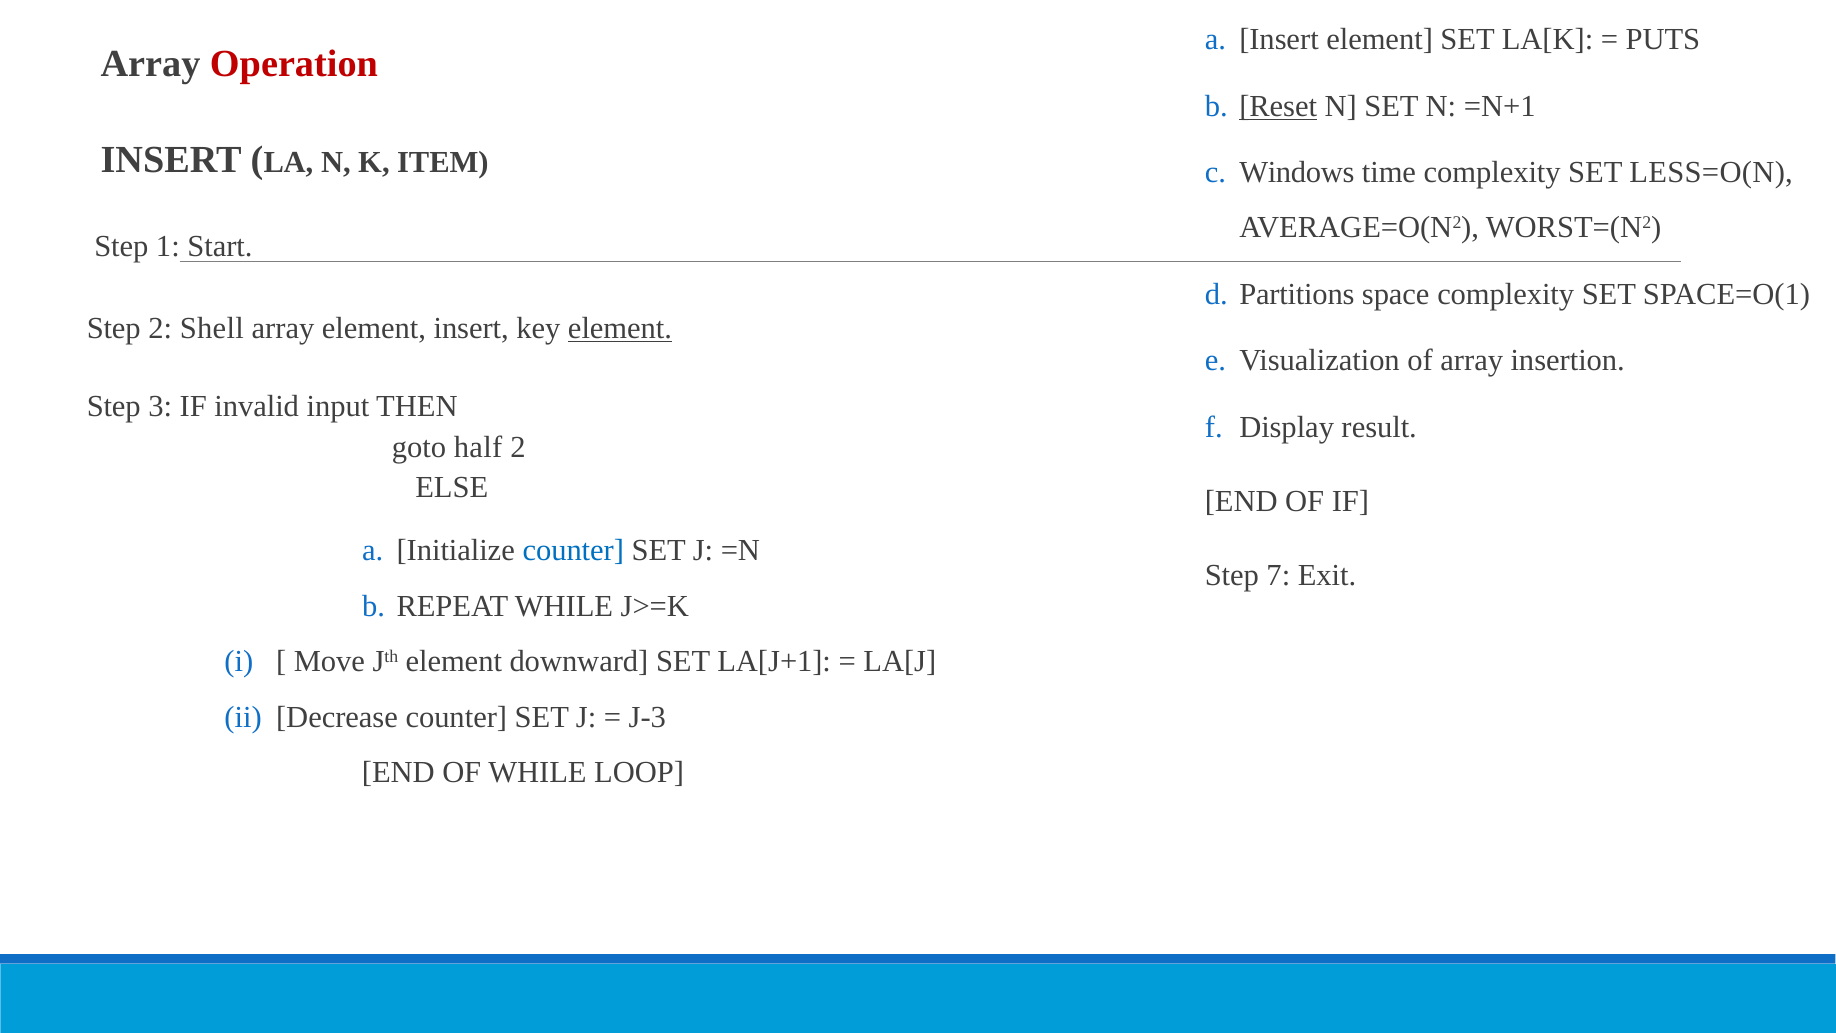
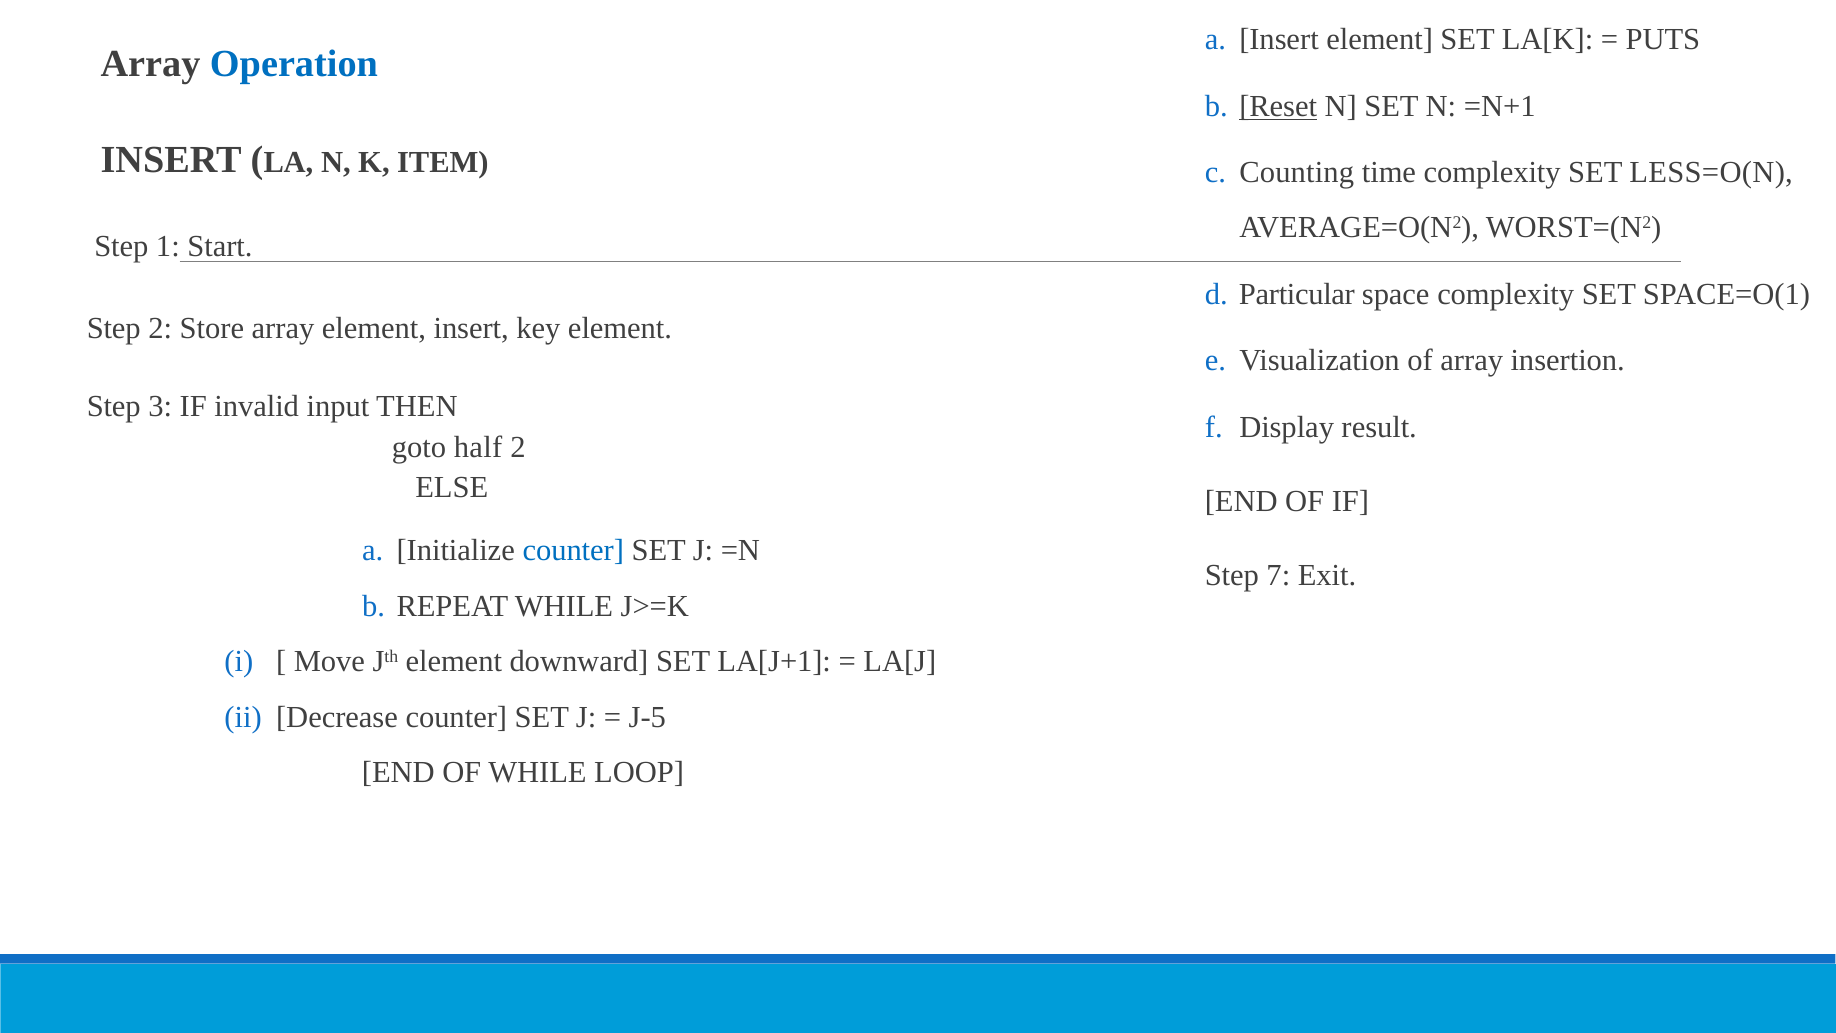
Operation colour: red -> blue
Windows: Windows -> Counting
Partitions: Partitions -> Particular
Shell: Shell -> Store
element at (620, 328) underline: present -> none
J-3: J-3 -> J-5
